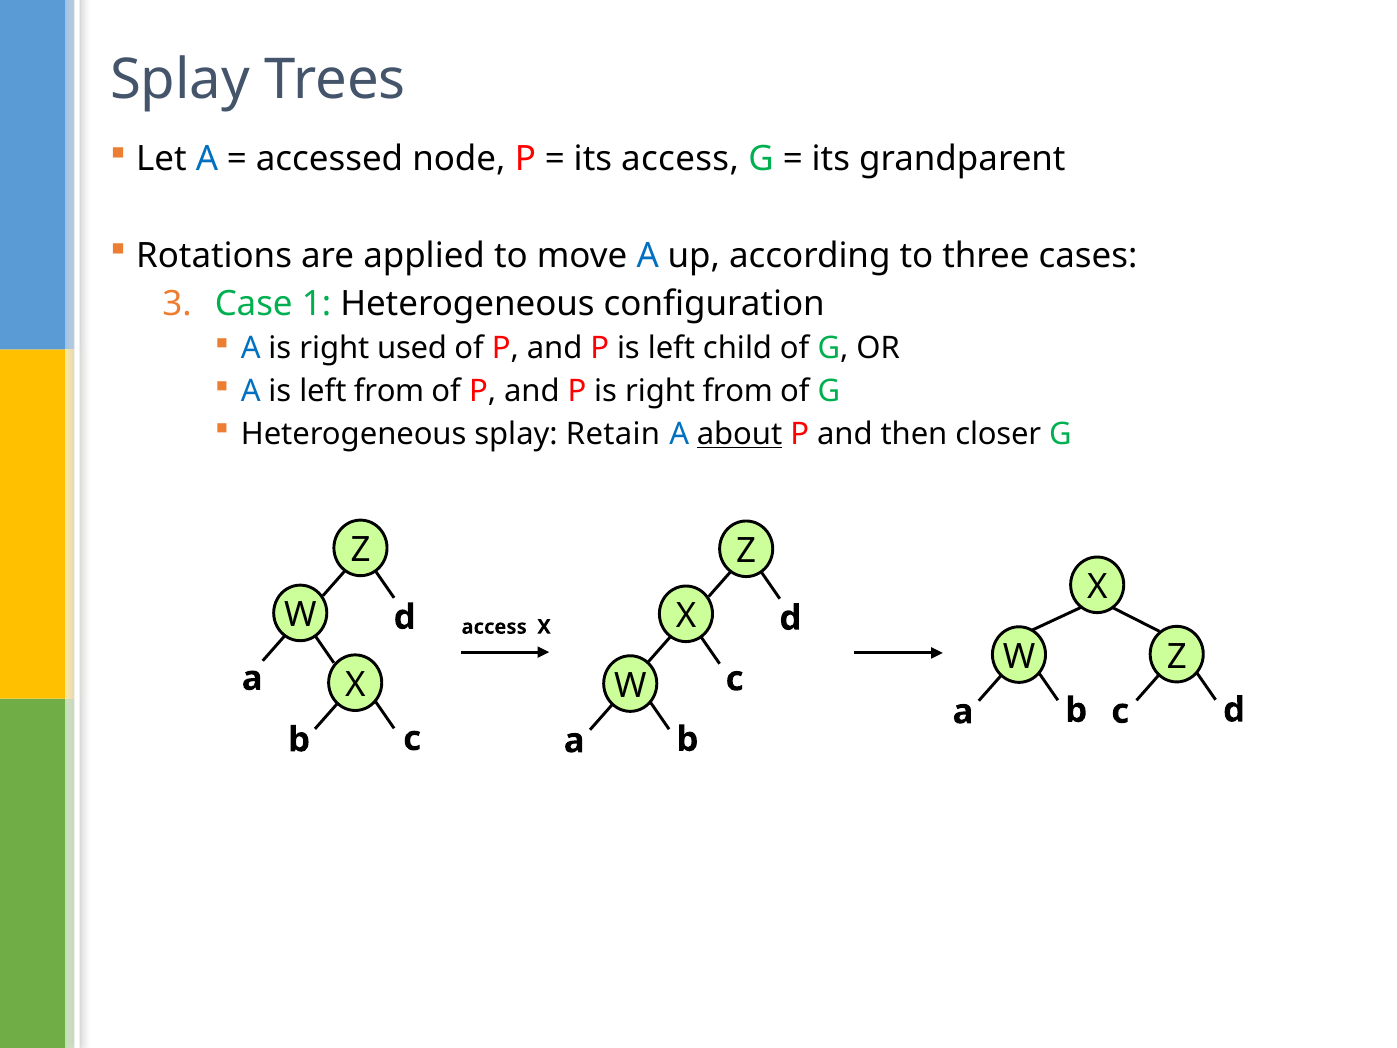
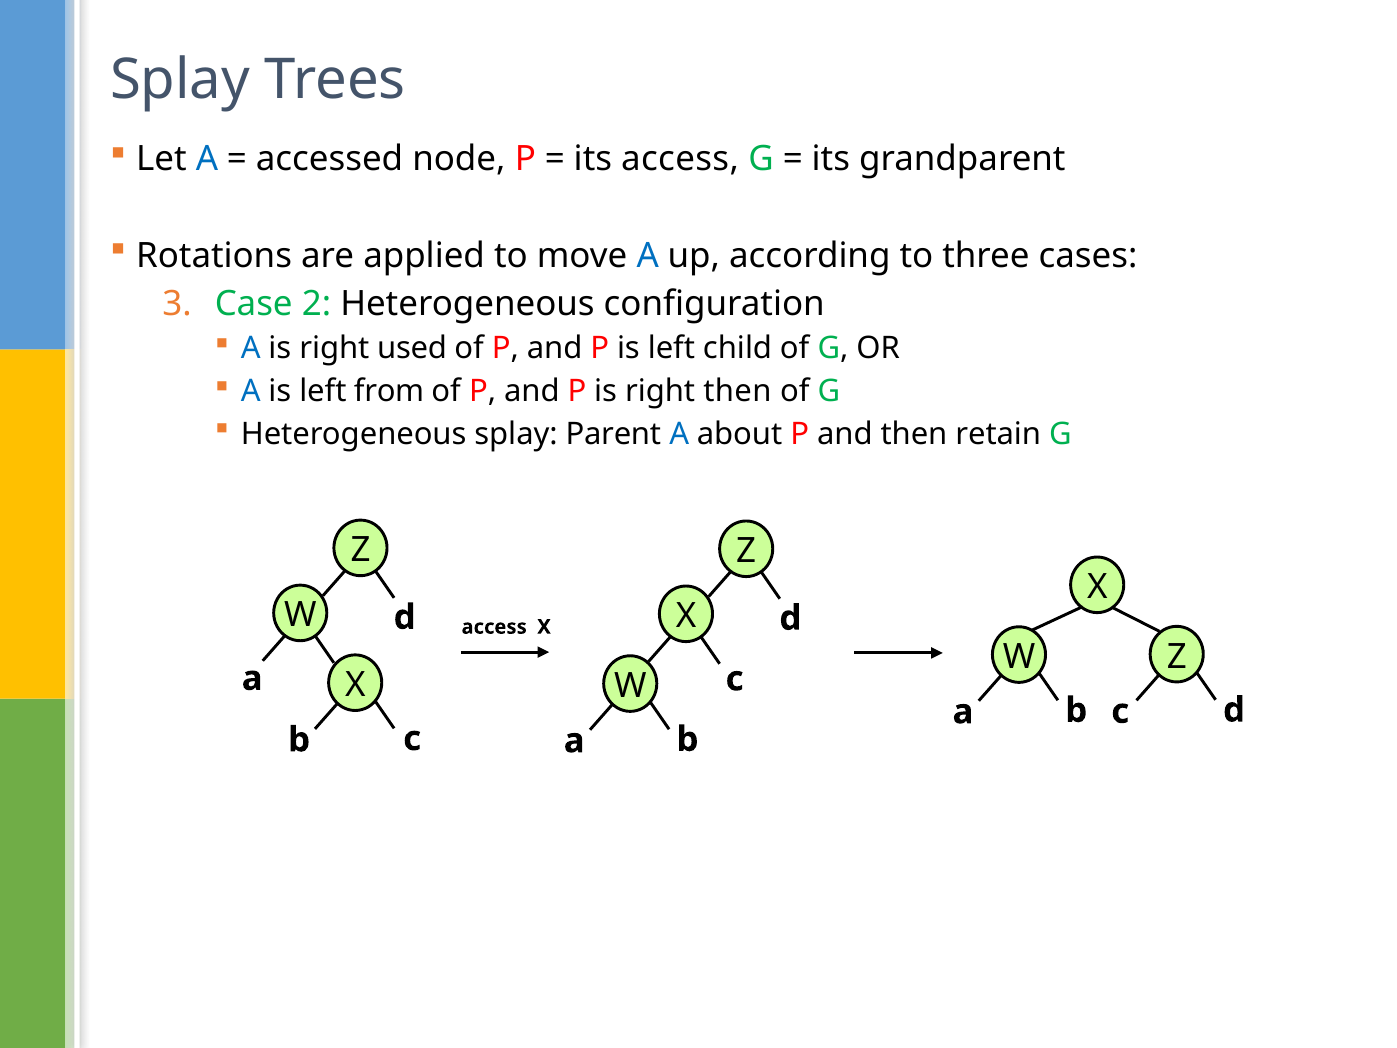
1: 1 -> 2
right from: from -> then
Retain: Retain -> Parent
about underline: present -> none
closer: closer -> retain
